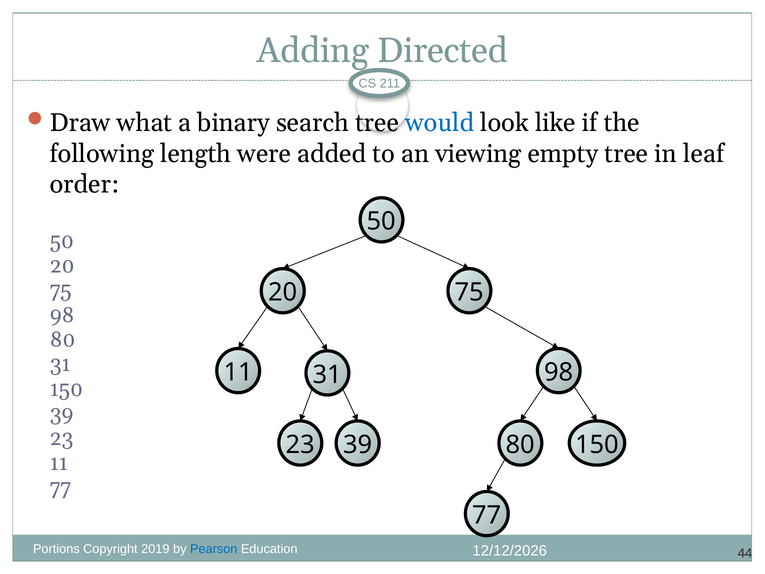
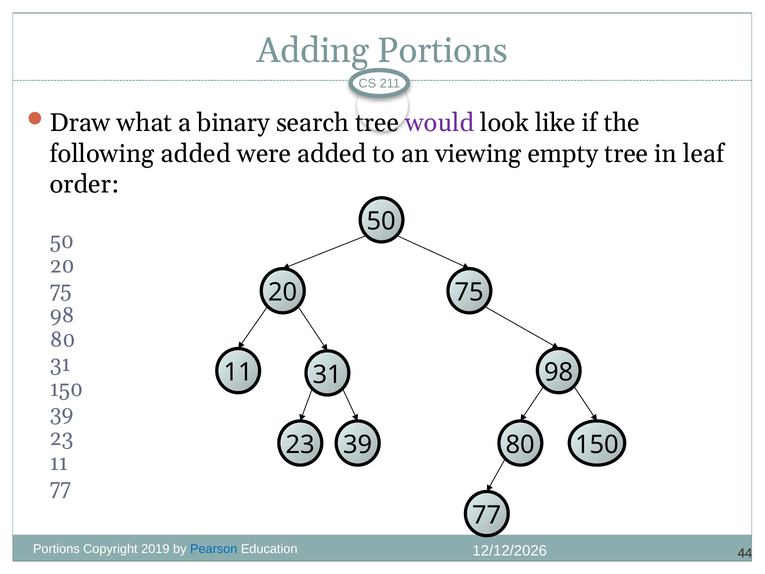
Adding Directed: Directed -> Portions
would colour: blue -> purple
following length: length -> added
